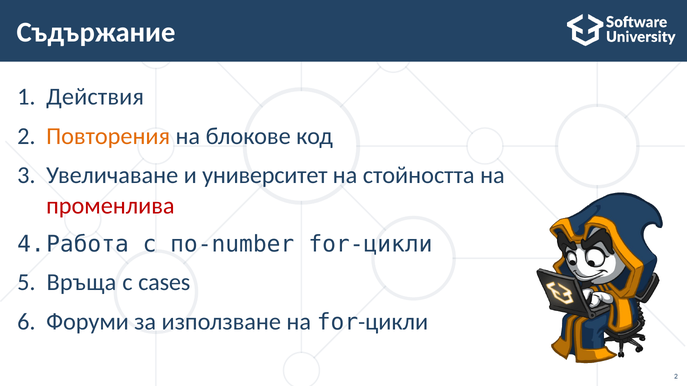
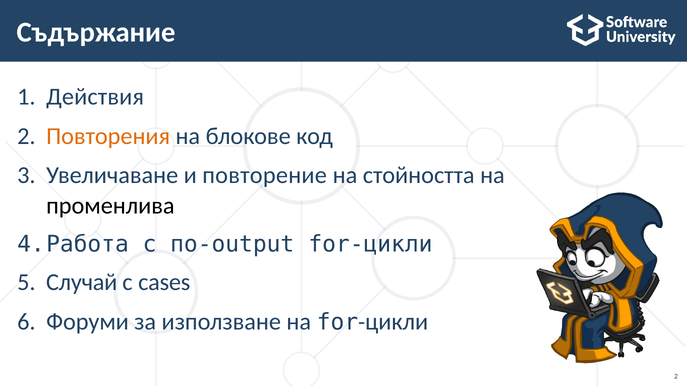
университет: университет -> повторение
променлива colour: red -> black
по-number: по-number -> по-output
Връща: Връща -> Случай
